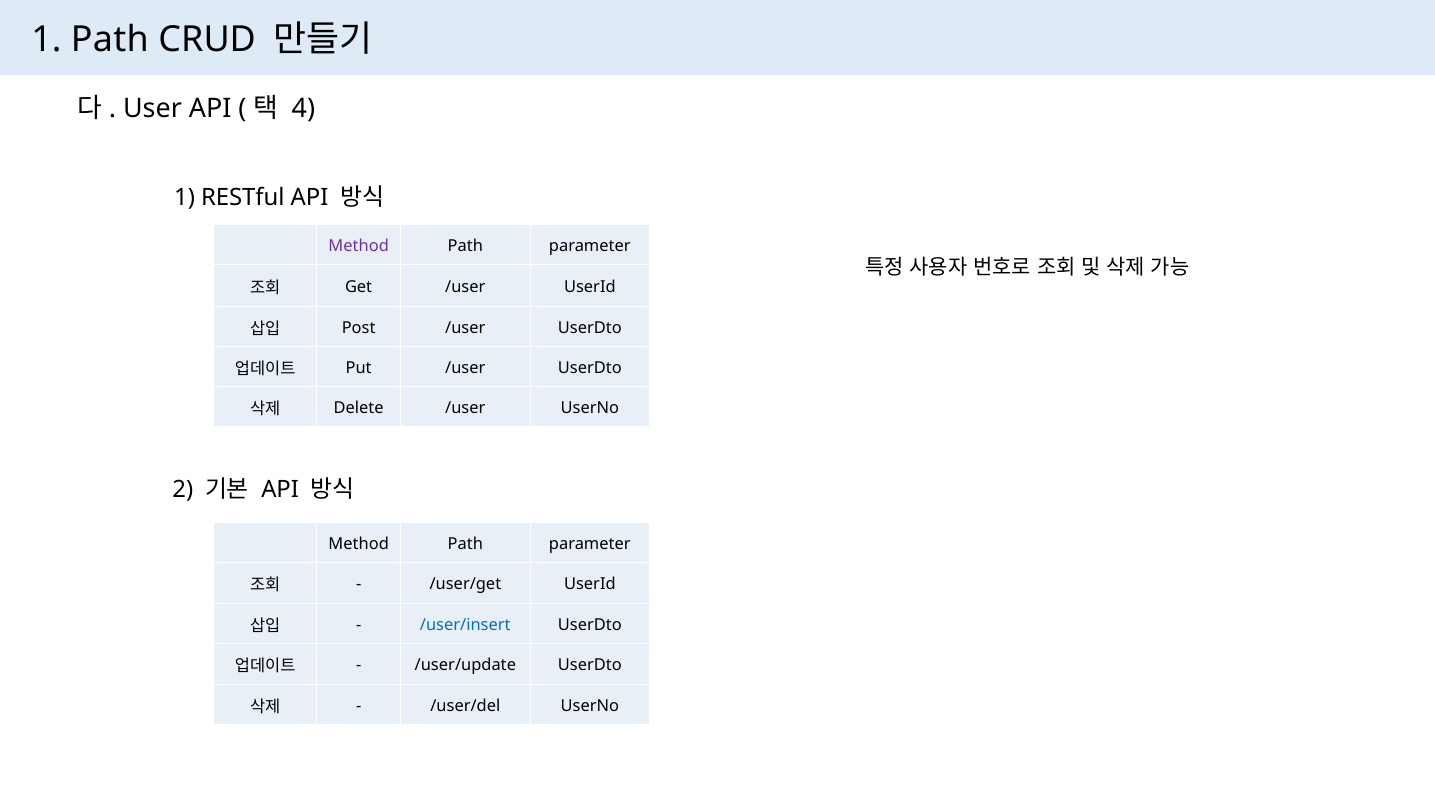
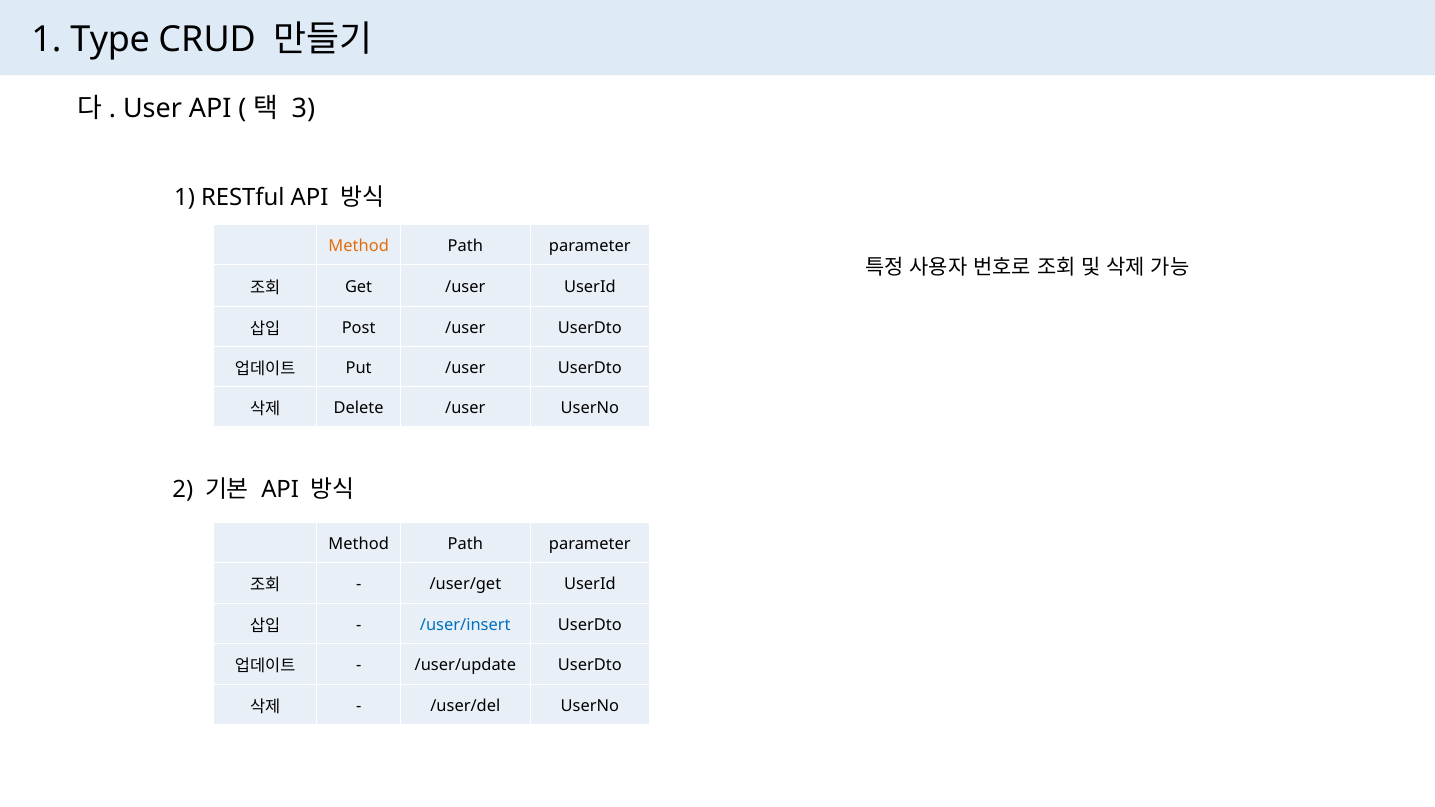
1 Path: Path -> Type
4: 4 -> 3
Method at (359, 246) colour: purple -> orange
